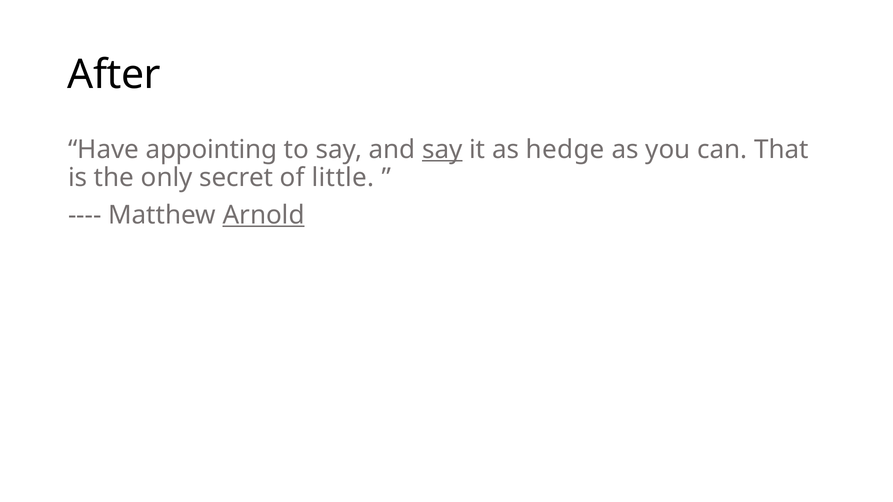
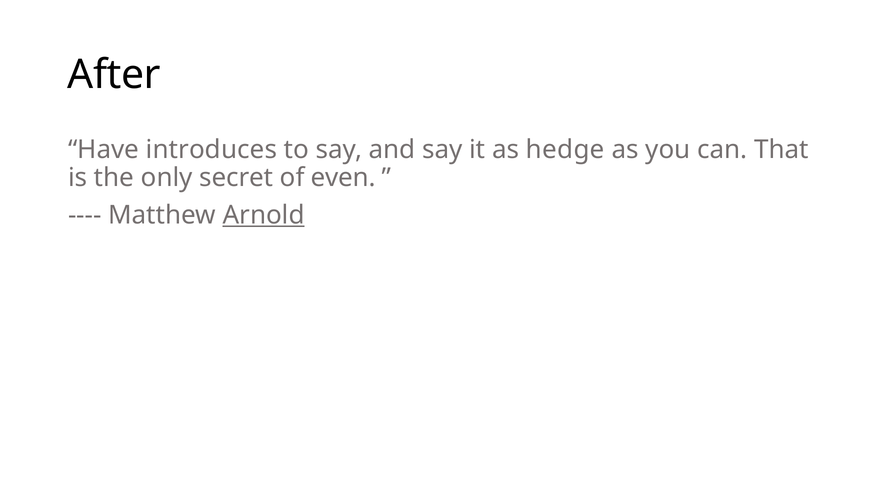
appointing: appointing -> introduces
say at (442, 150) underline: present -> none
little: little -> even
